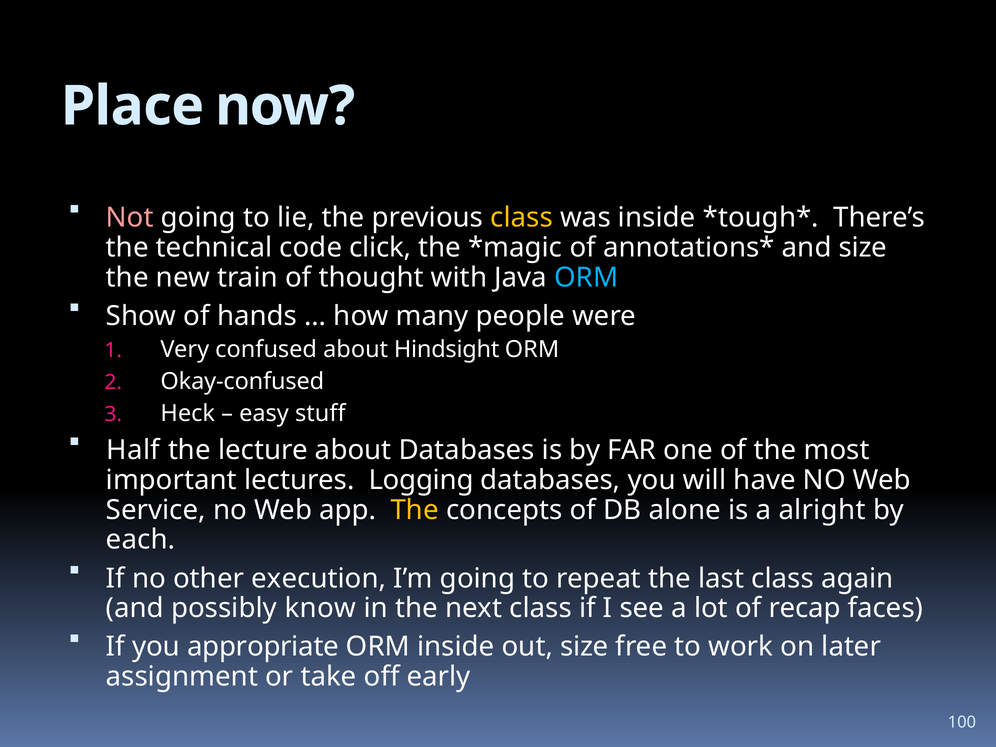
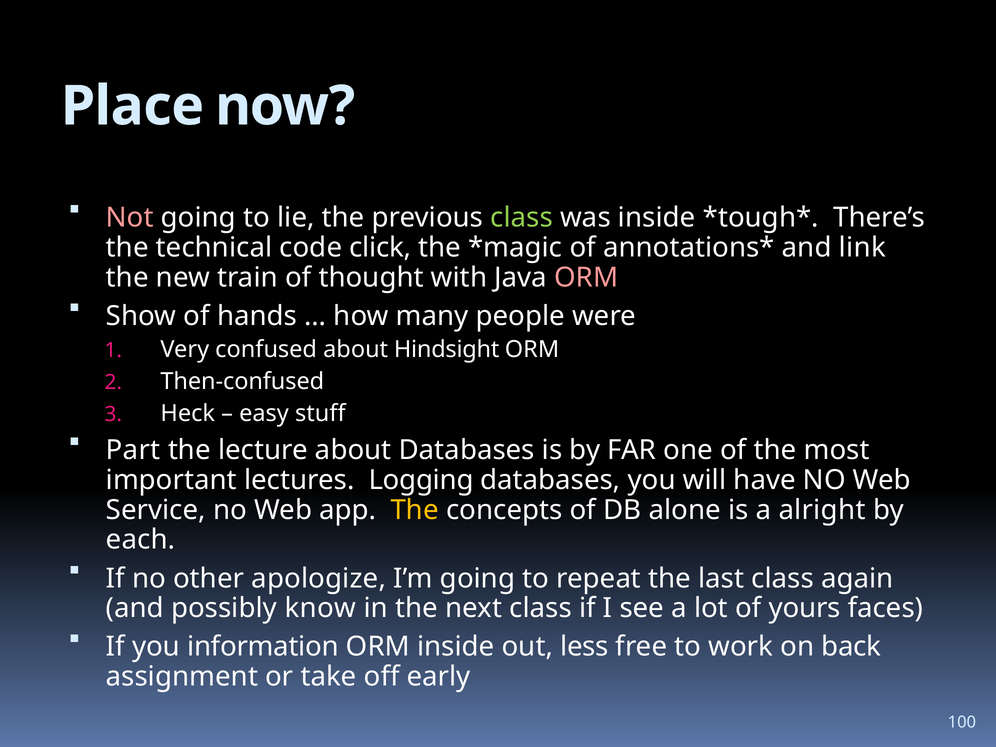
class at (522, 218) colour: yellow -> light green
and size: size -> link
ORM at (586, 277) colour: light blue -> pink
Okay-confused: Okay-confused -> Then-confused
Half: Half -> Part
execution: execution -> apologize
recap: recap -> yours
appropriate: appropriate -> information
out size: size -> less
later: later -> back
